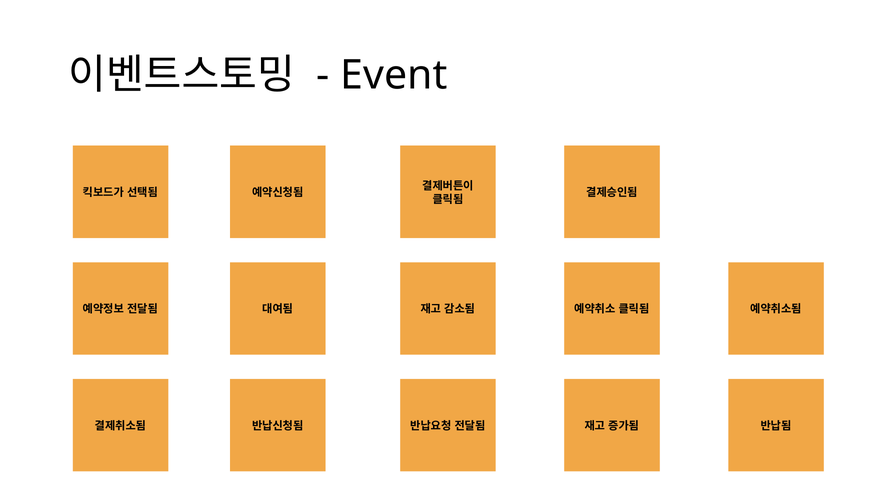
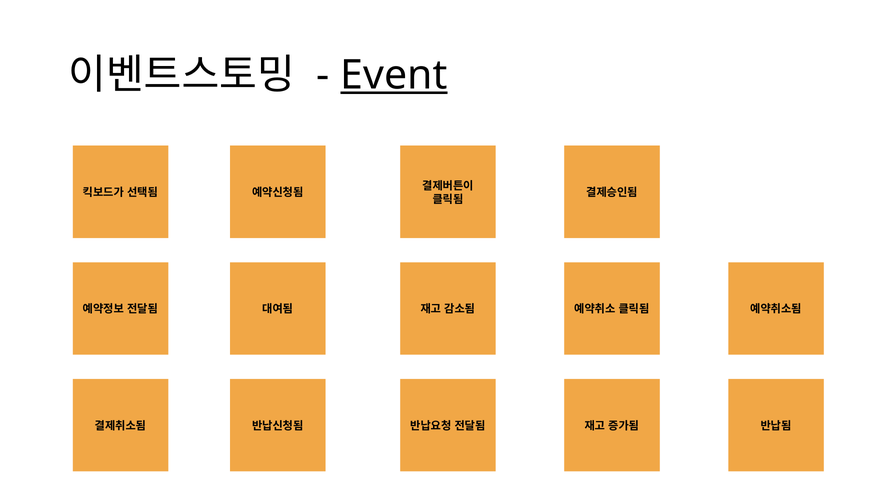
Event underline: none -> present
